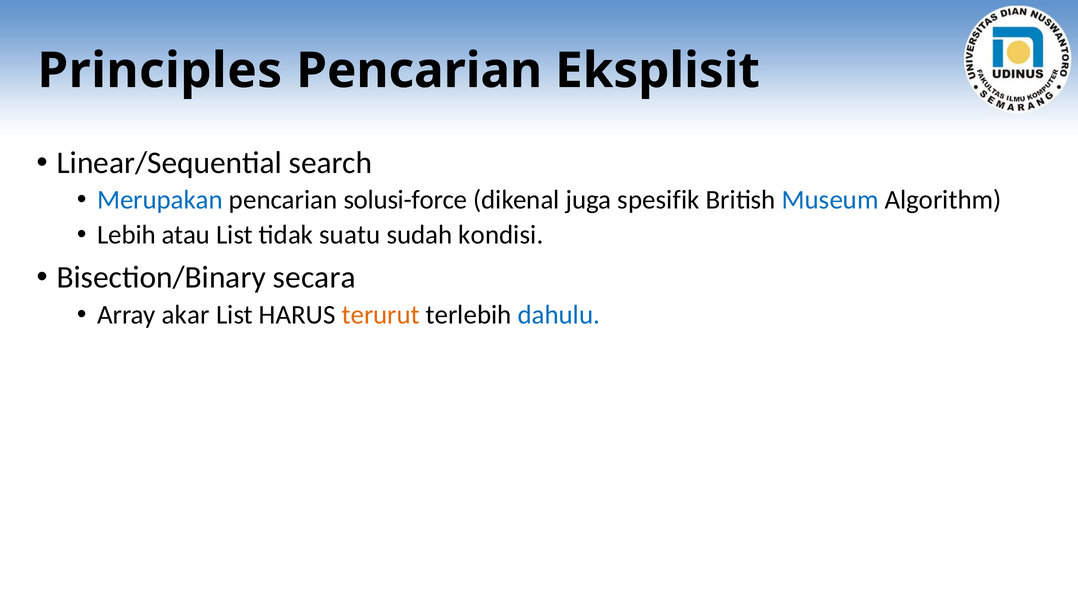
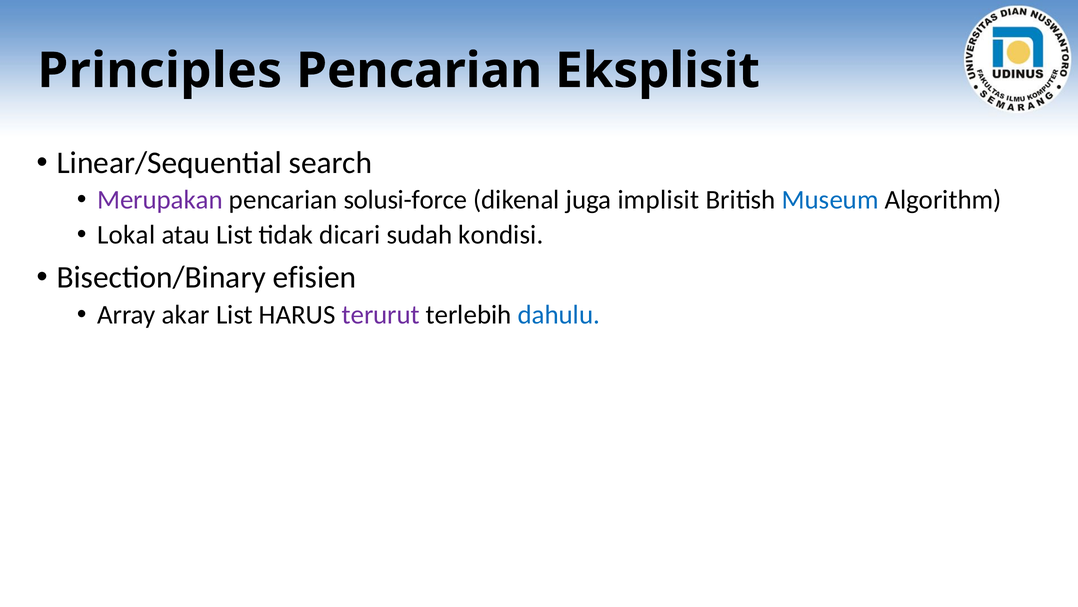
Merupakan colour: blue -> purple
spesifik: spesifik -> implisit
Lebih: Lebih -> Lokal
suatu: suatu -> dicari
secara: secara -> efisien
terurut colour: orange -> purple
